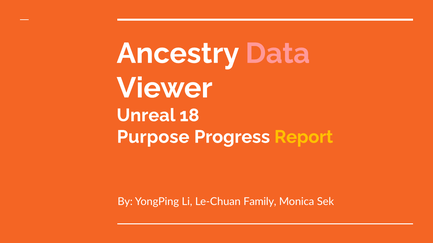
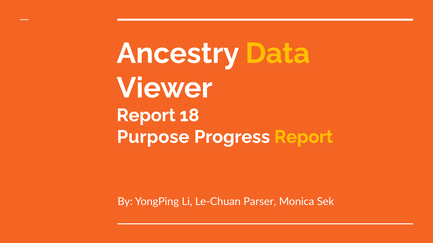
Data colour: pink -> yellow
Unreal at (146, 116): Unreal -> Report
Family: Family -> Parser
